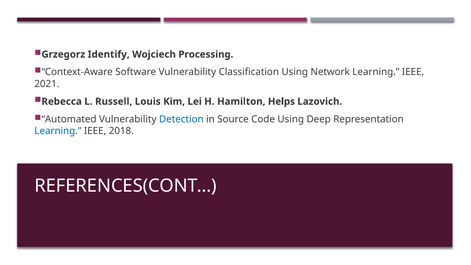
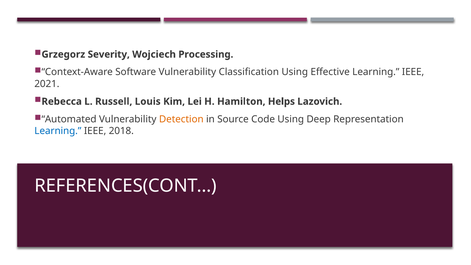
Identify: Identify -> Severity
Network: Network -> Effective
Detection colour: blue -> orange
